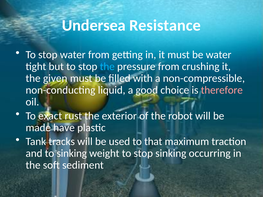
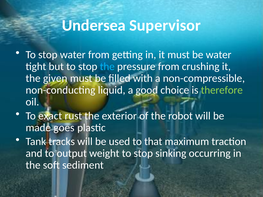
Resistance: Resistance -> Supervisor
therefore colour: pink -> light green
have: have -> goes
to sinking: sinking -> output
